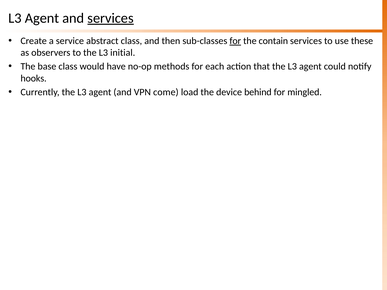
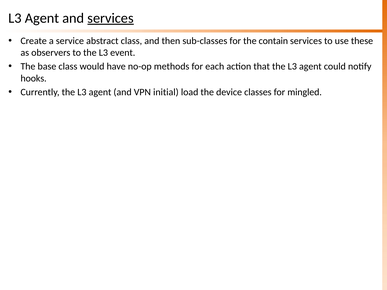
for at (235, 41) underline: present -> none
initial: initial -> event
come: come -> initial
behind: behind -> classes
